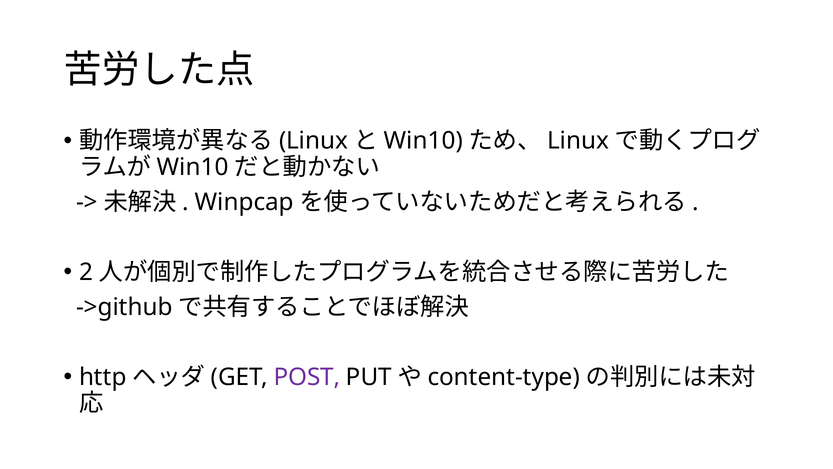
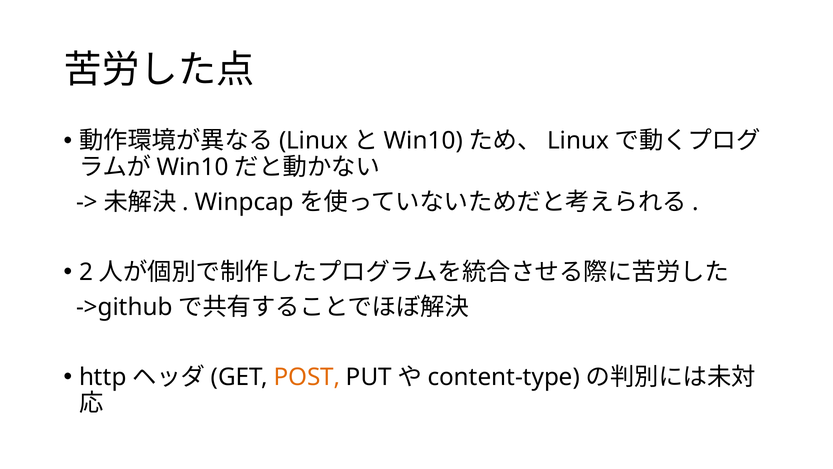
POST colour: purple -> orange
